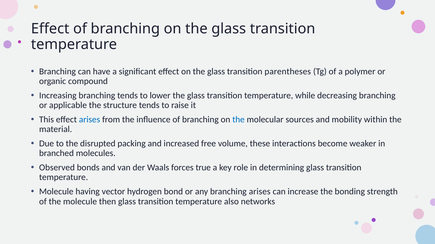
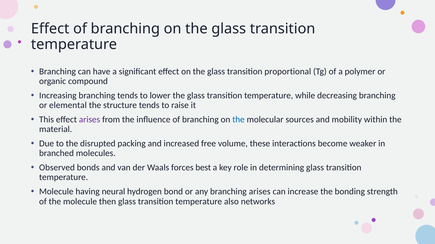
parentheses: parentheses -> proportional
applicable: applicable -> elemental
arises at (90, 120) colour: blue -> purple
true: true -> best
vector: vector -> neural
